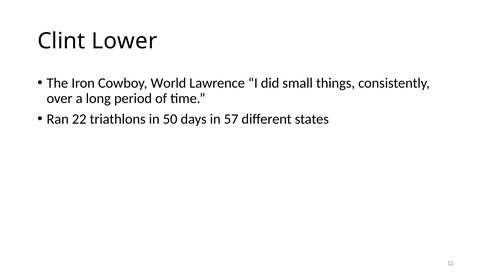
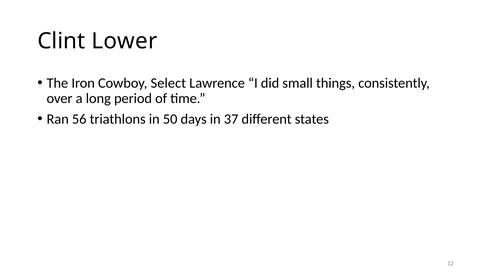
World: World -> Select
22: 22 -> 56
57: 57 -> 37
